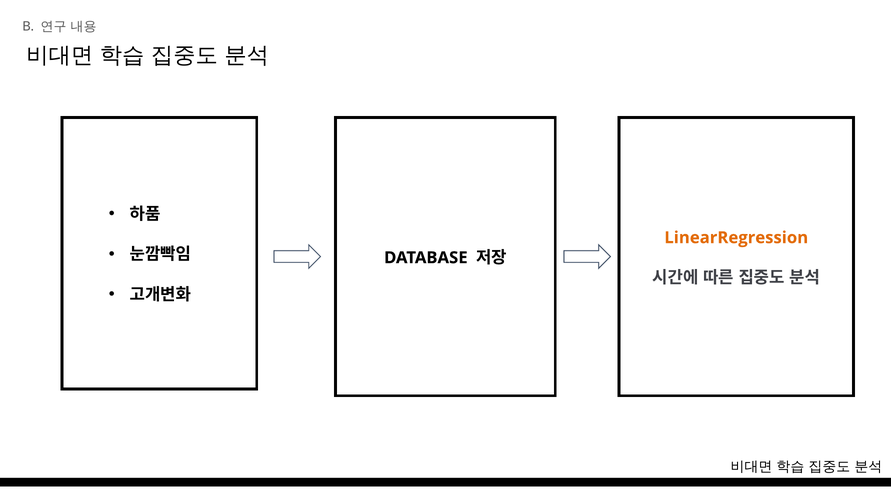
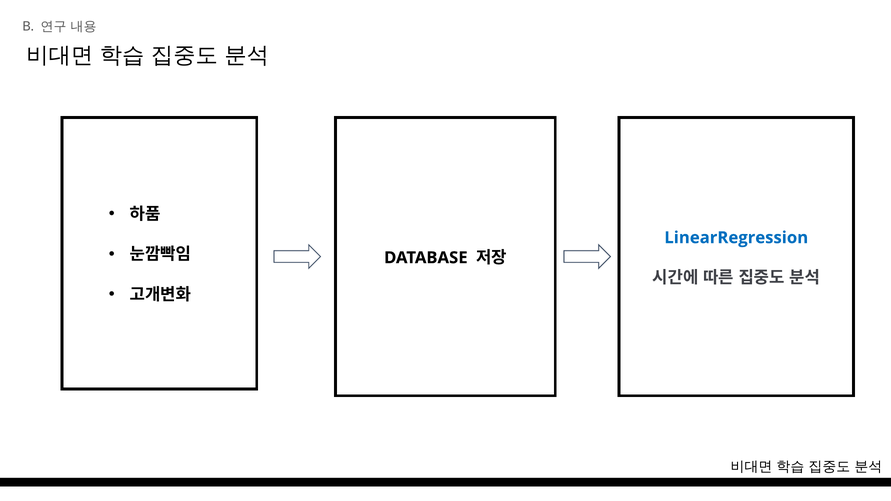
LinearRegression colour: orange -> blue
